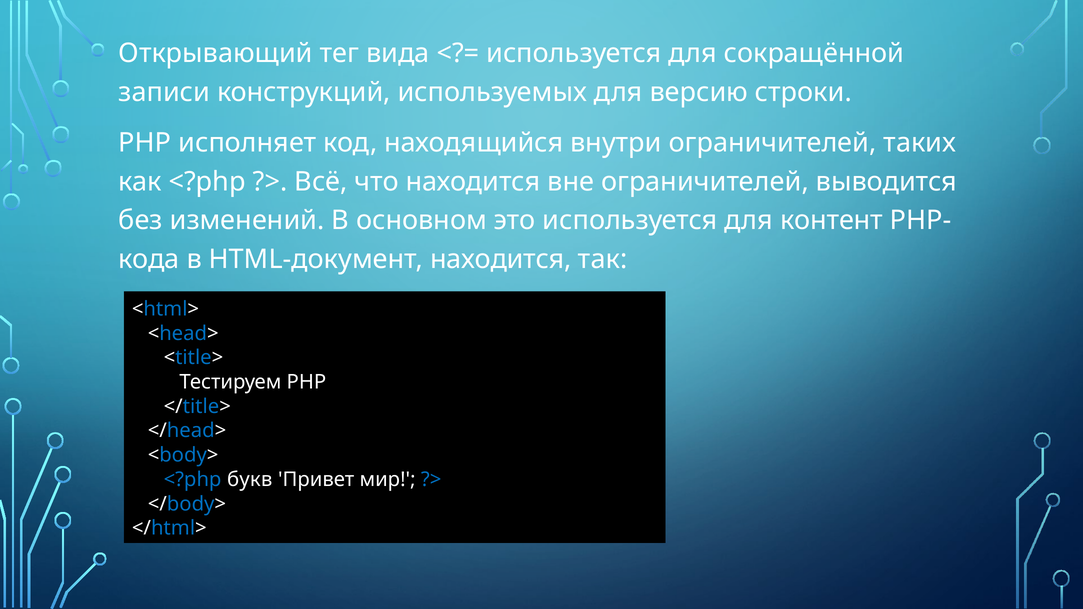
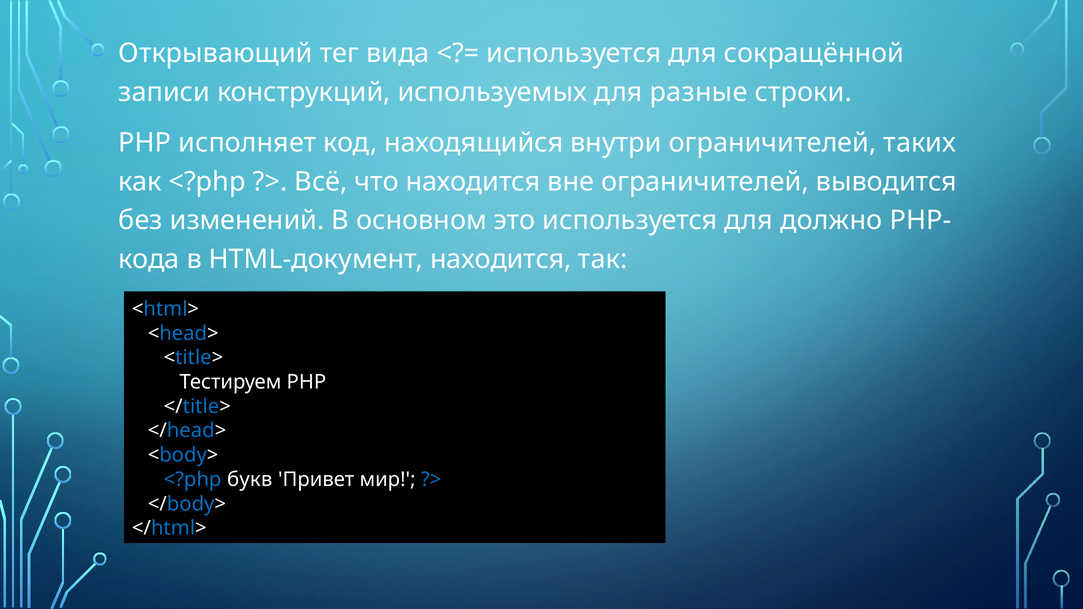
версию: версию -> разные
контент: контент -> должно
